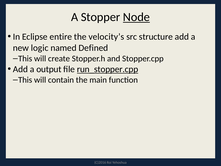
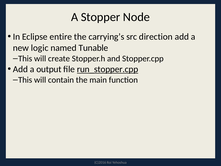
Node underline: present -> none
velocity’s: velocity’s -> carrying’s
structure: structure -> direction
Defined: Defined -> Tunable
